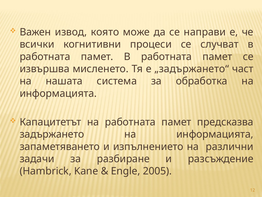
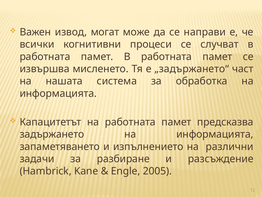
която: която -> могат
